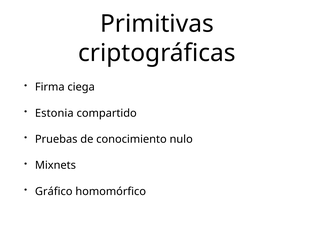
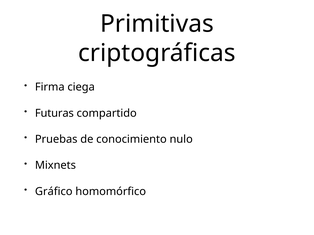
Estonia: Estonia -> Futuras
